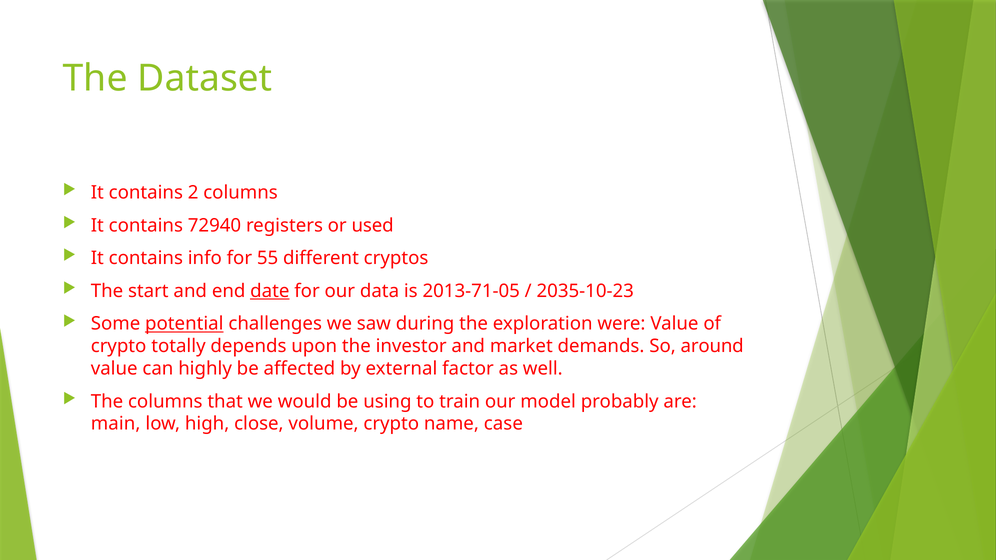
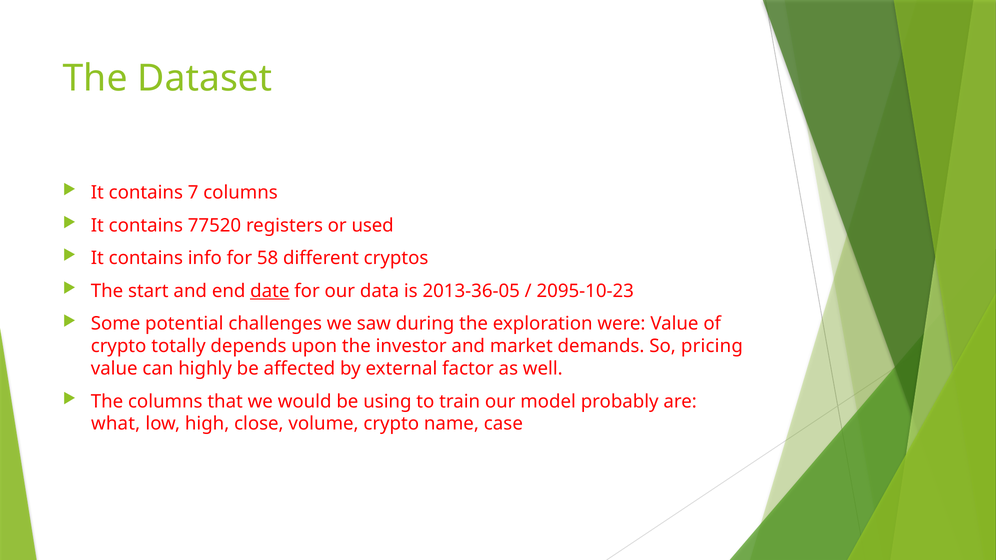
2: 2 -> 7
72940: 72940 -> 77520
55: 55 -> 58
2013-71-05: 2013-71-05 -> 2013-36-05
2035-10-23: 2035-10-23 -> 2095-10-23
potential underline: present -> none
around: around -> pricing
main: main -> what
